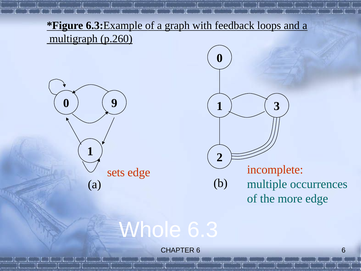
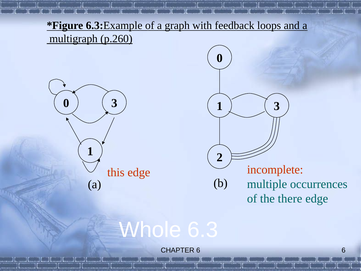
9 at (114, 103): 9 -> 3
sets: sets -> this
more: more -> there
